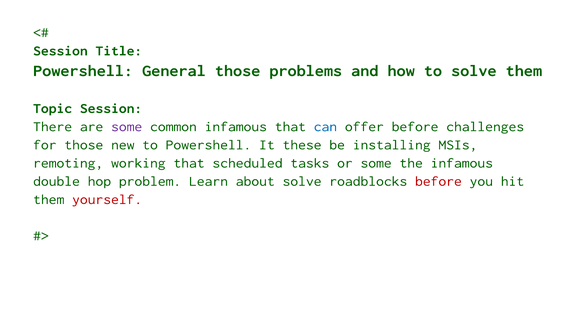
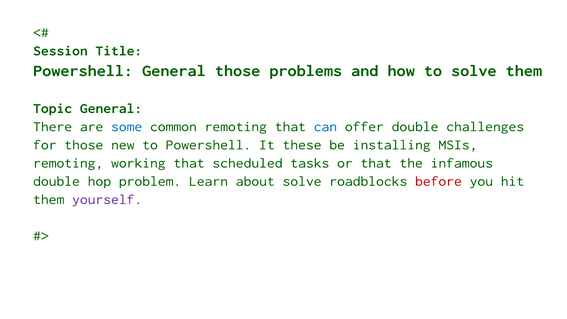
Topic Session: Session -> General
some at (127, 126) colour: purple -> blue
common infamous: infamous -> remoting
offer before: before -> double
or some: some -> that
yourself colour: red -> purple
